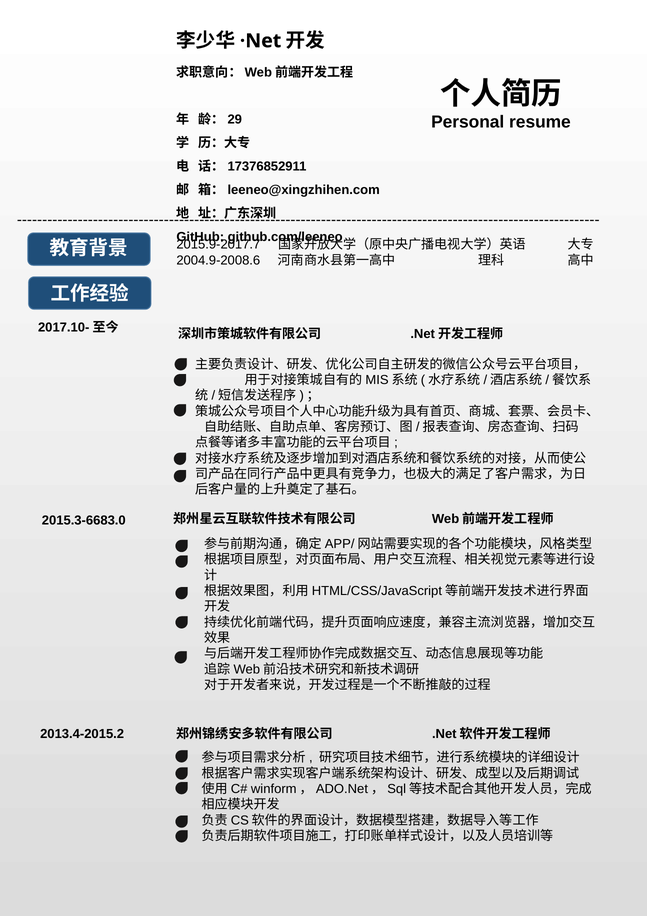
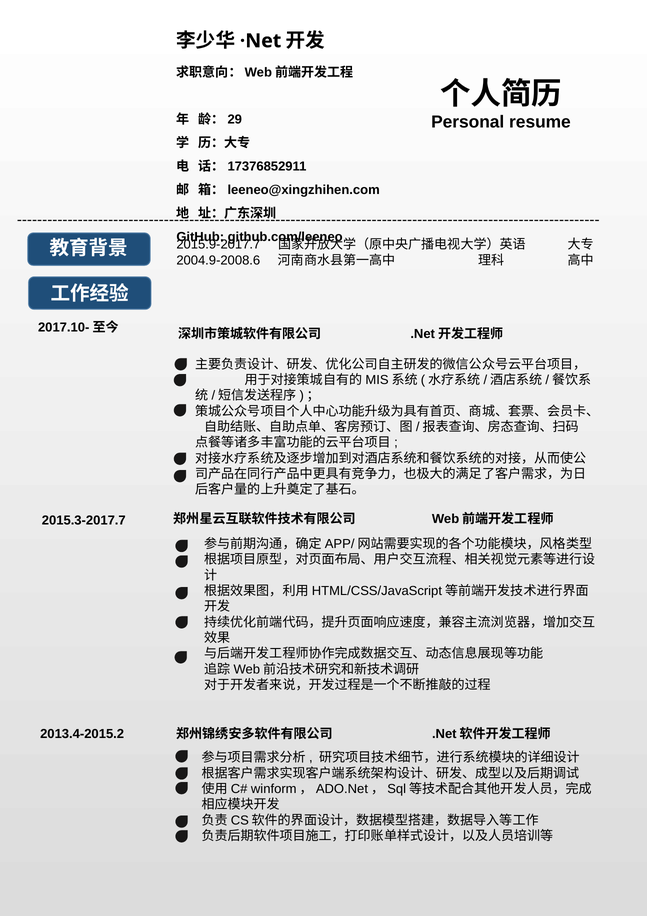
2015.3-6683.0: 2015.3-6683.0 -> 2015.3-2017.7
